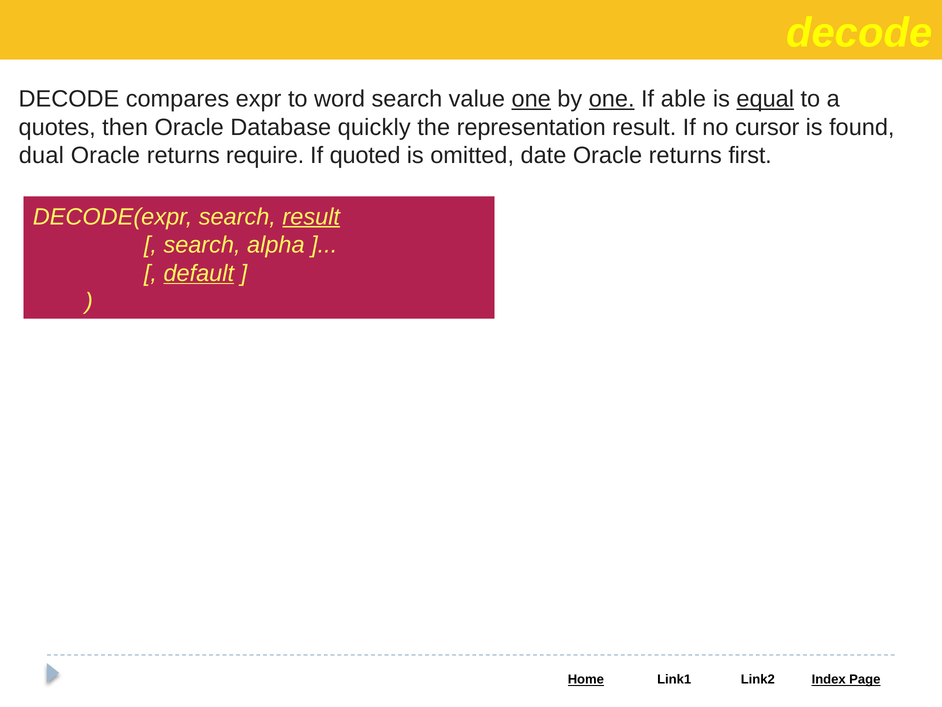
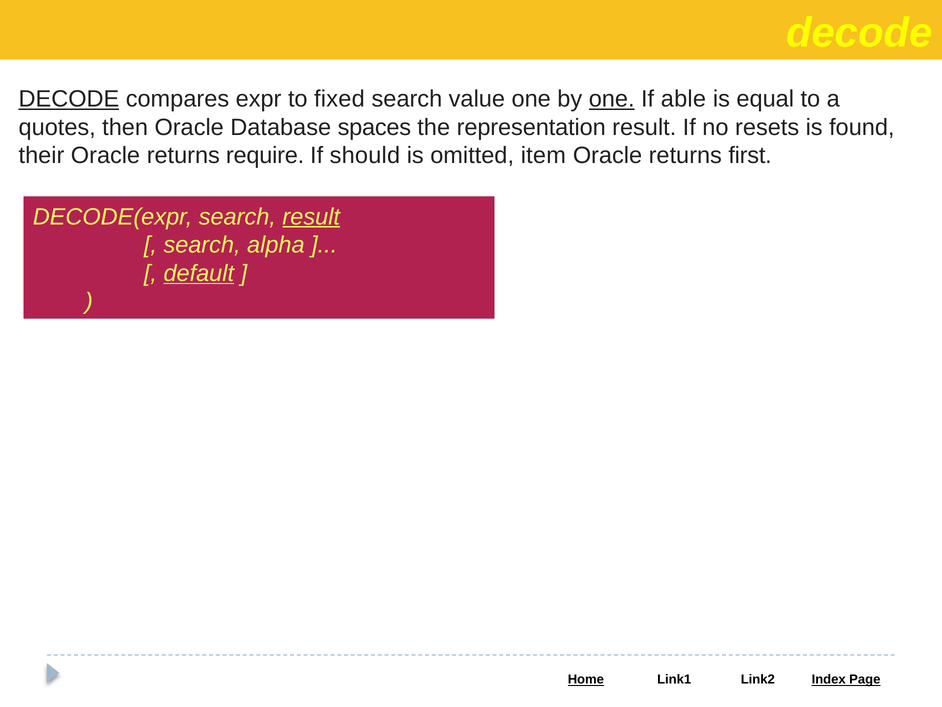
DECODE at (69, 99) underline: none -> present
word: word -> fixed
one at (531, 99) underline: present -> none
equal underline: present -> none
quickly: quickly -> spaces
cursor: cursor -> resets
dual: dual -> their
quoted: quoted -> should
date: date -> item
